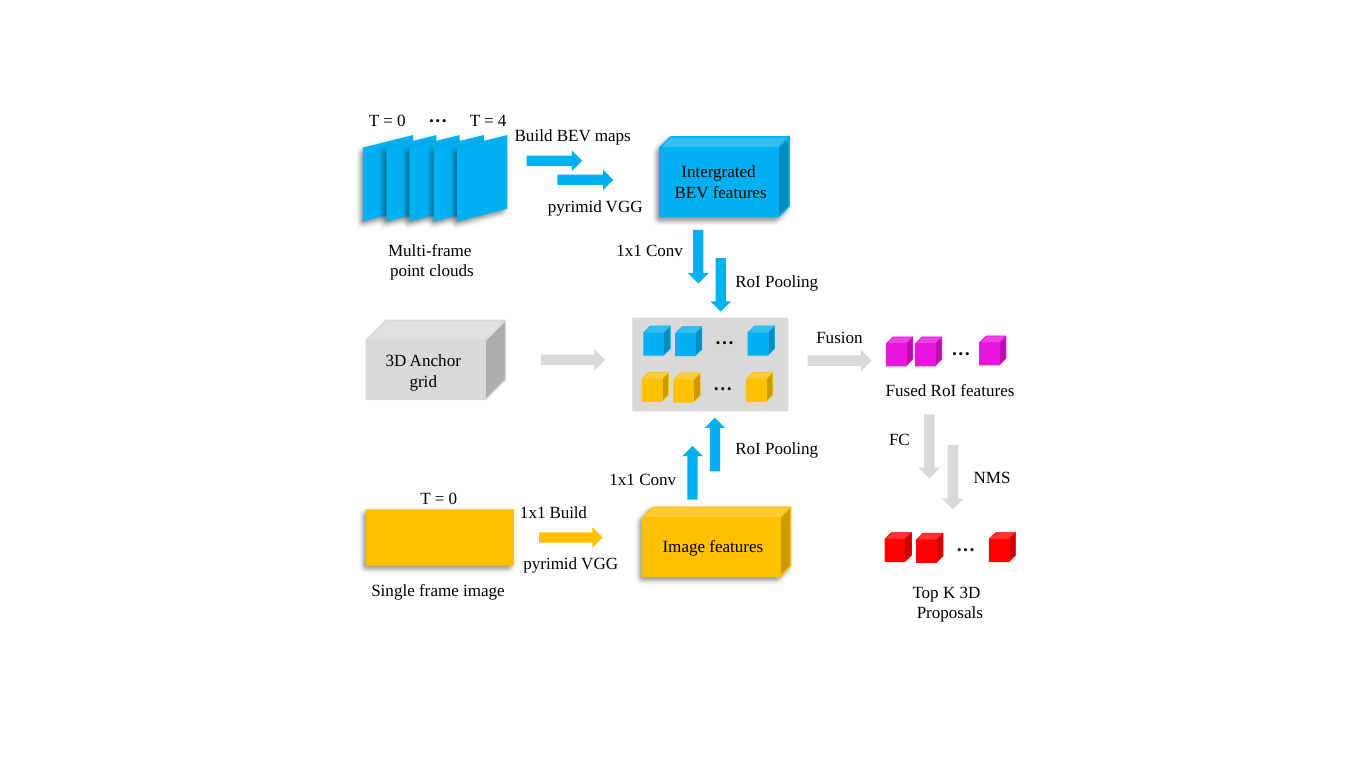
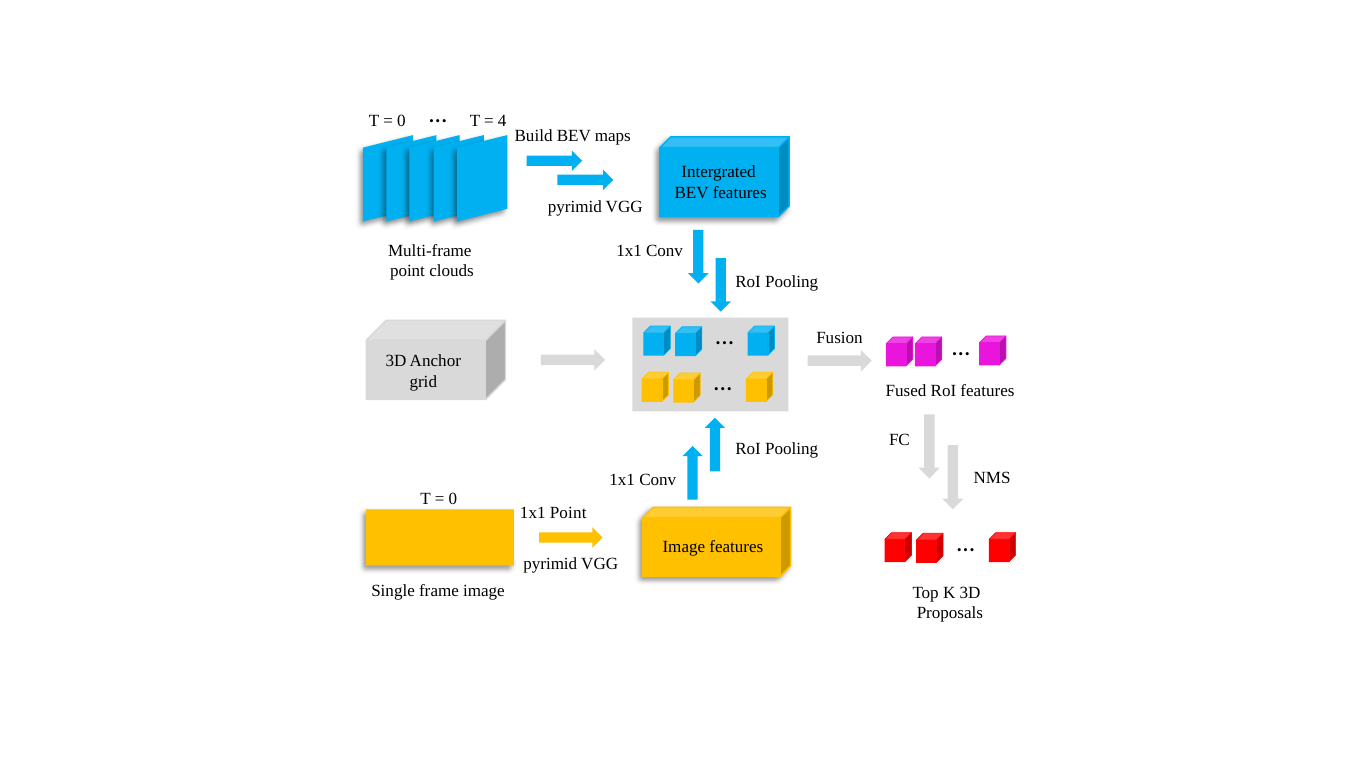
1x1 Build: Build -> Point
